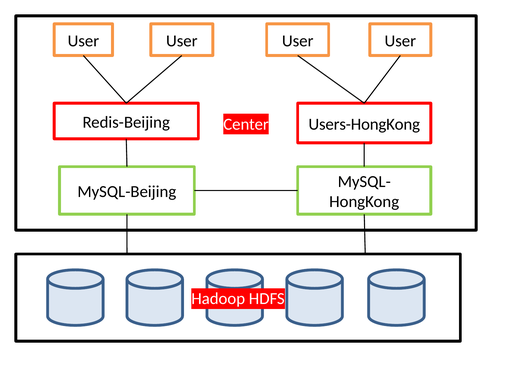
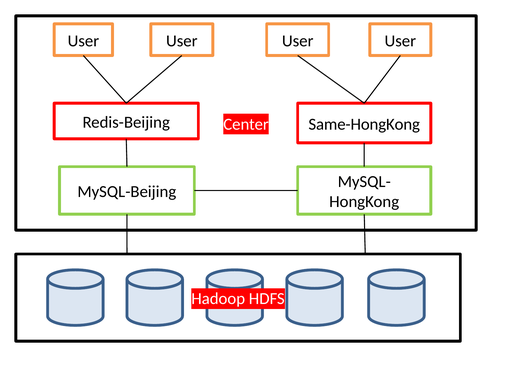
Users-HongKong: Users-HongKong -> Same-HongKong
